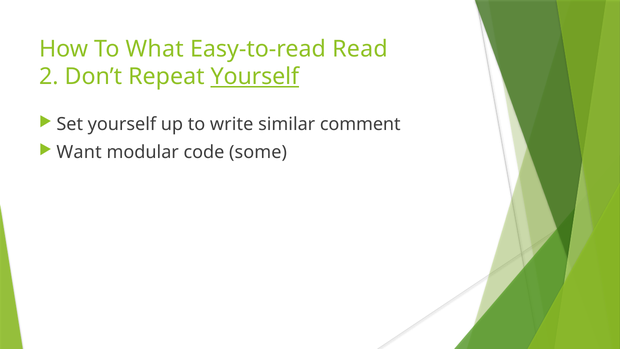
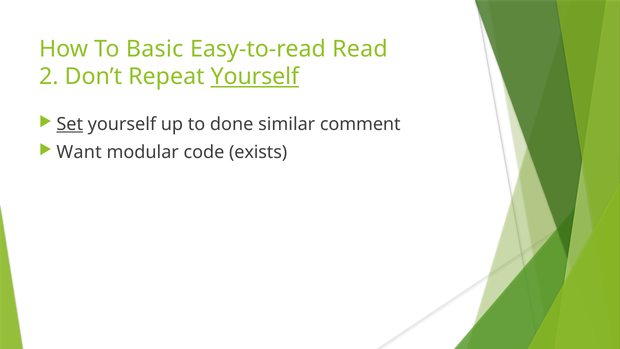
What: What -> Basic
Set underline: none -> present
write: write -> done
some: some -> exists
